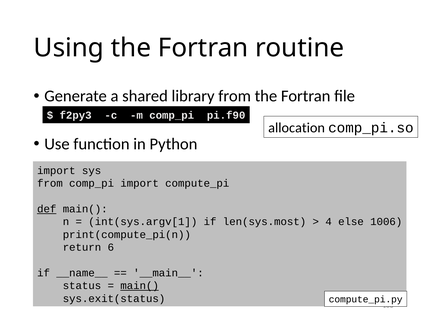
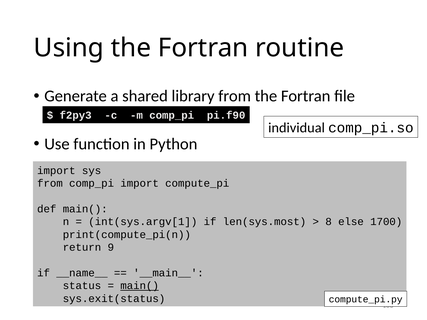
allocation: allocation -> individual
def underline: present -> none
4: 4 -> 8
1006: 1006 -> 1700
6: 6 -> 9
